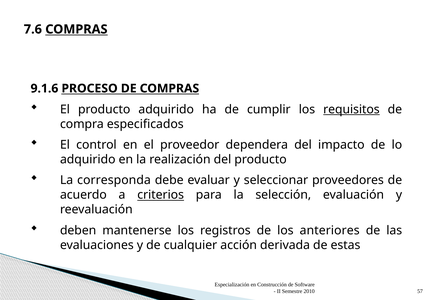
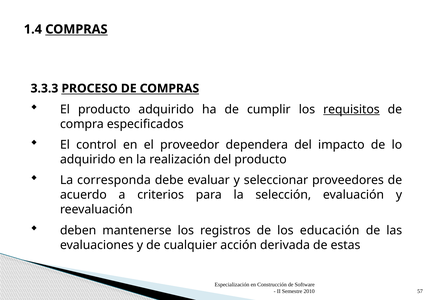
7.6: 7.6 -> 1.4
9.1.6: 9.1.6 -> 3.3.3
criterios underline: present -> none
anteriores: anteriores -> educación
